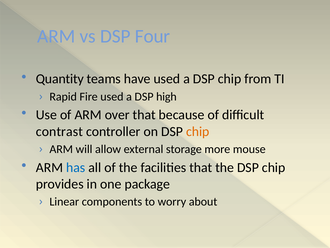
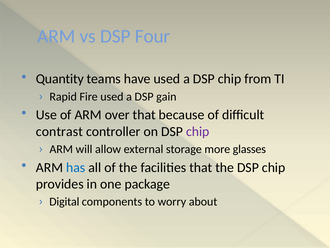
high: high -> gain
chip at (198, 131) colour: orange -> purple
mouse: mouse -> glasses
Linear: Linear -> Digital
